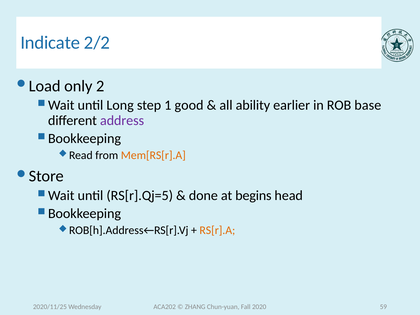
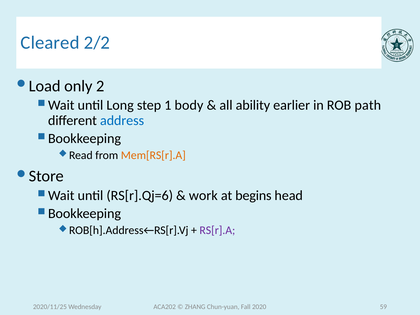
Indicate: Indicate -> Cleared
good: good -> body
base: base -> path
address colour: purple -> blue
RS[r].Qj=5: RS[r].Qj=5 -> RS[r].Qj=6
done: done -> work
RS[r].A colour: orange -> purple
